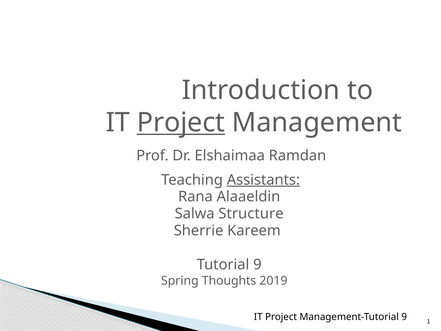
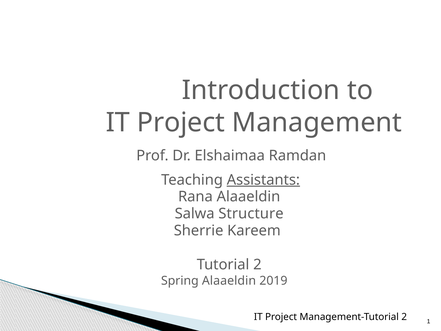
Project at (181, 123) underline: present -> none
Tutorial 9: 9 -> 2
Spring Thoughts: Thoughts -> Alaaeldin
Management-Tutorial 9: 9 -> 2
